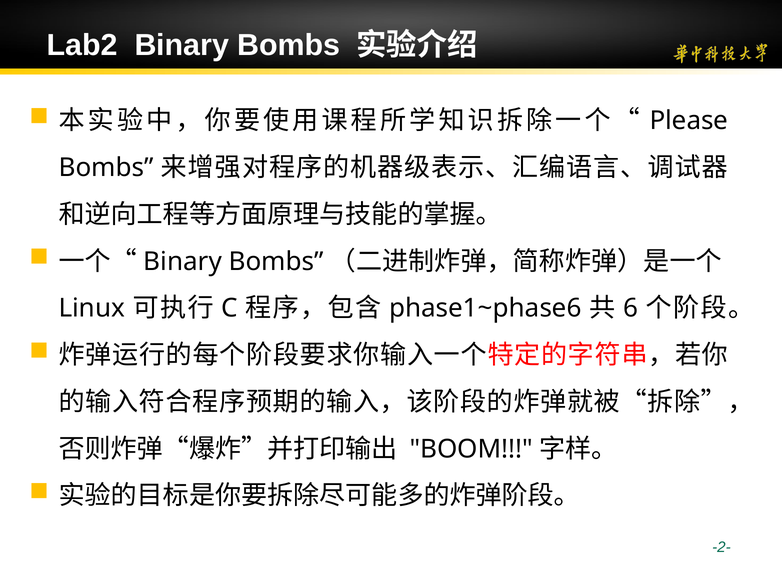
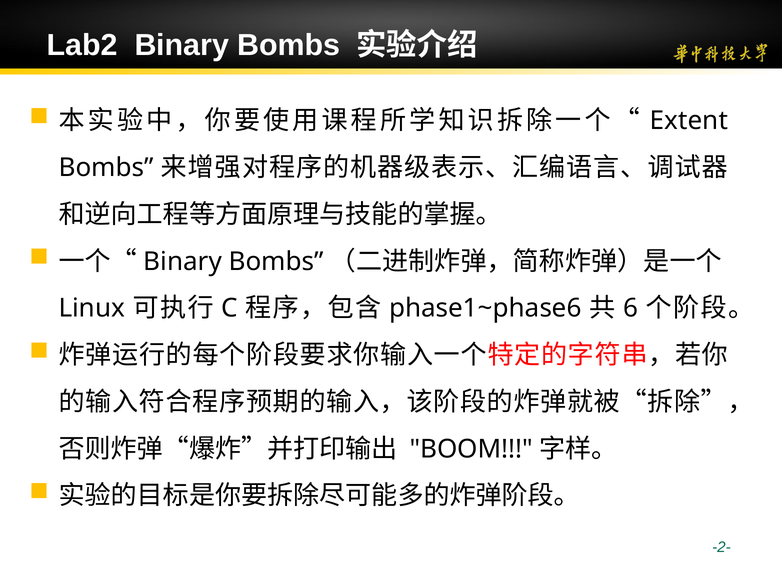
Please: Please -> Extent
